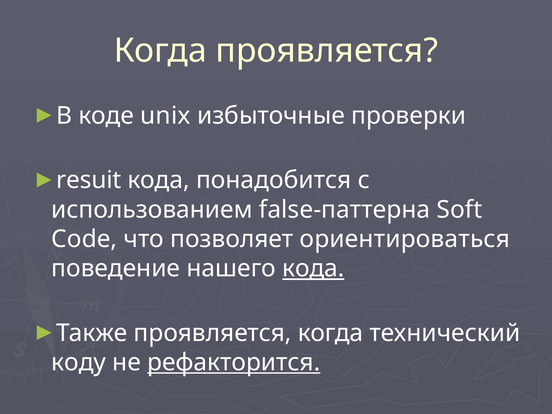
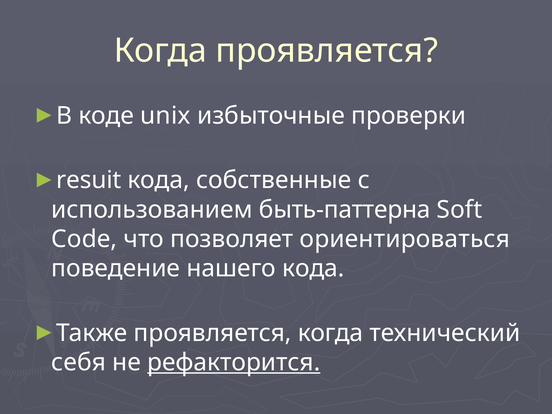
понадобится: понадобится -> собственные
false-паттерна: false-паттерна -> быть-паттерна
кода at (313, 269) underline: present -> none
коду: коду -> себя
